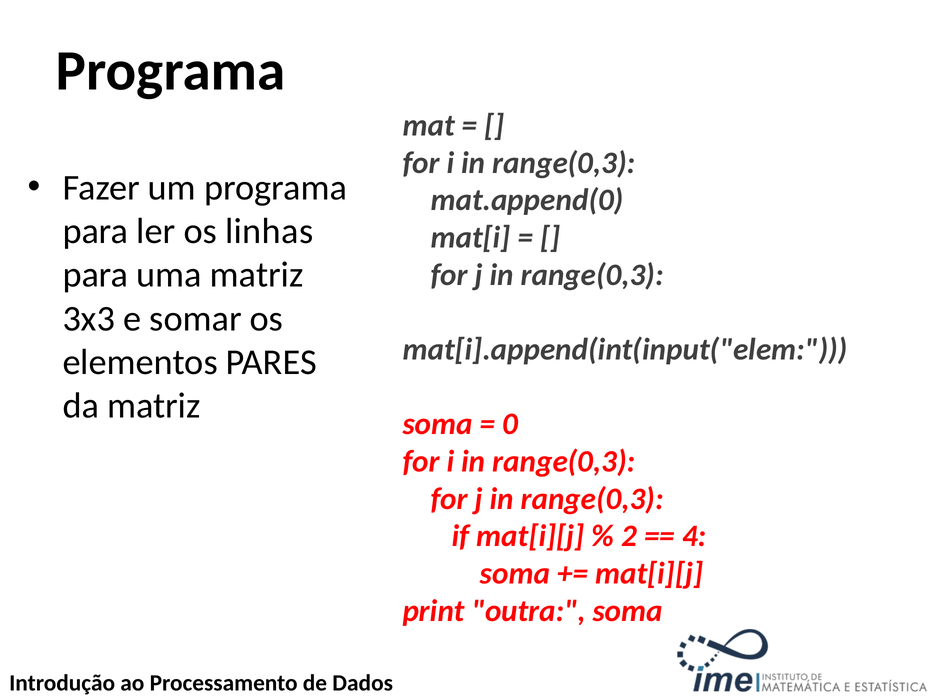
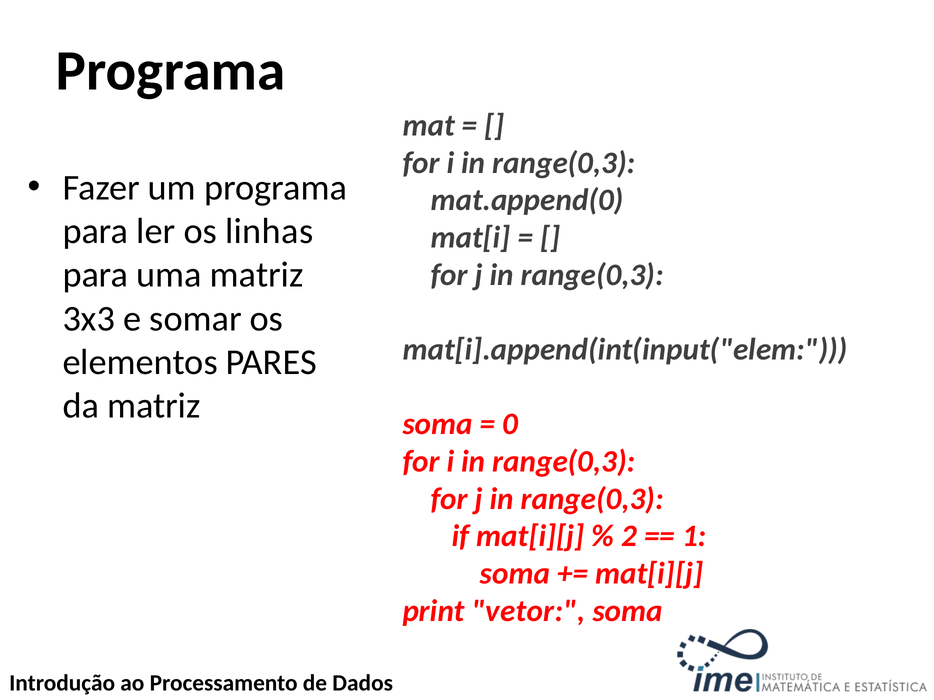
4: 4 -> 1
outra: outra -> vetor
